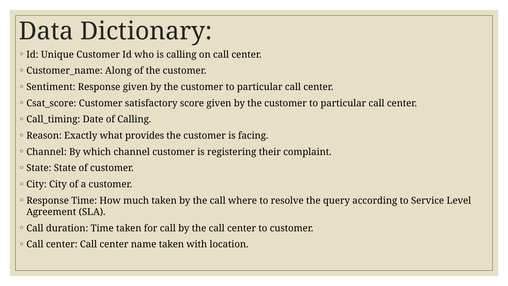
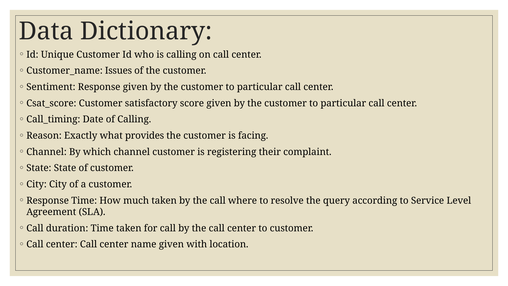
Along: Along -> Issues
name taken: taken -> given
